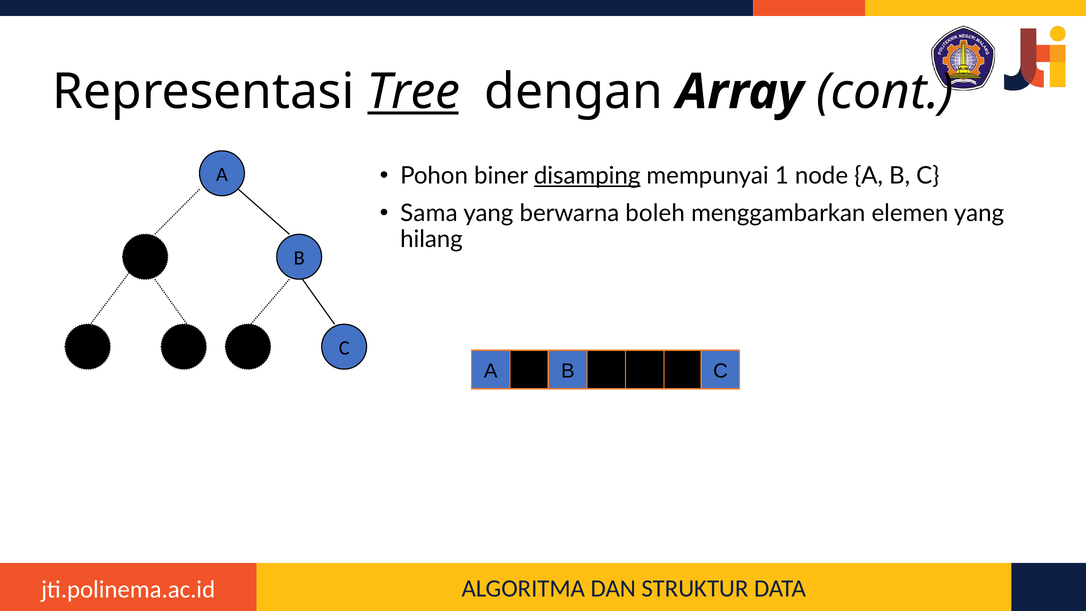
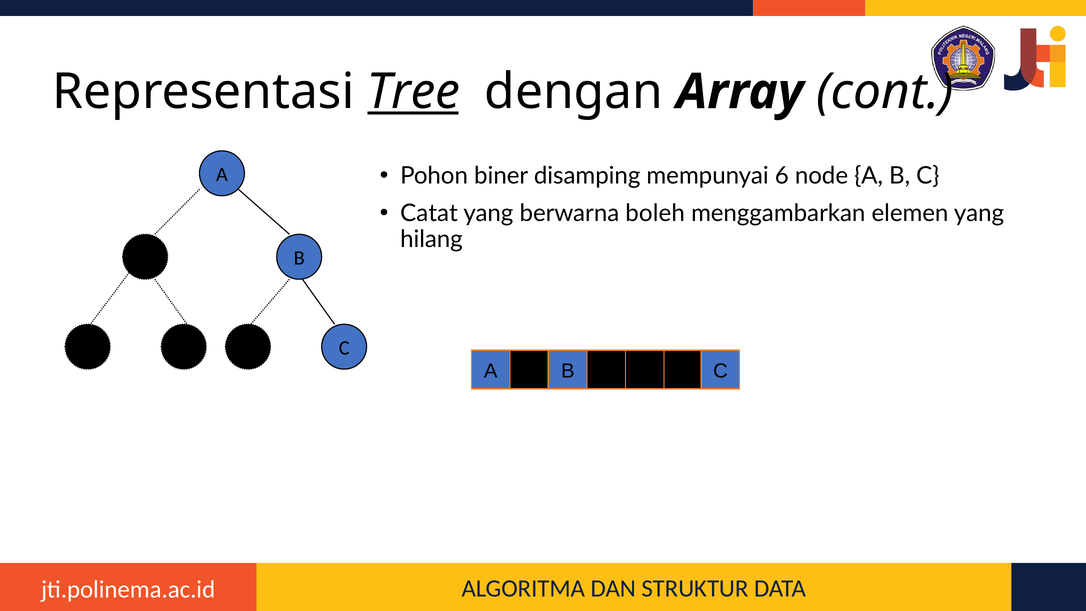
disamping underline: present -> none
1: 1 -> 6
Sama: Sama -> Catat
